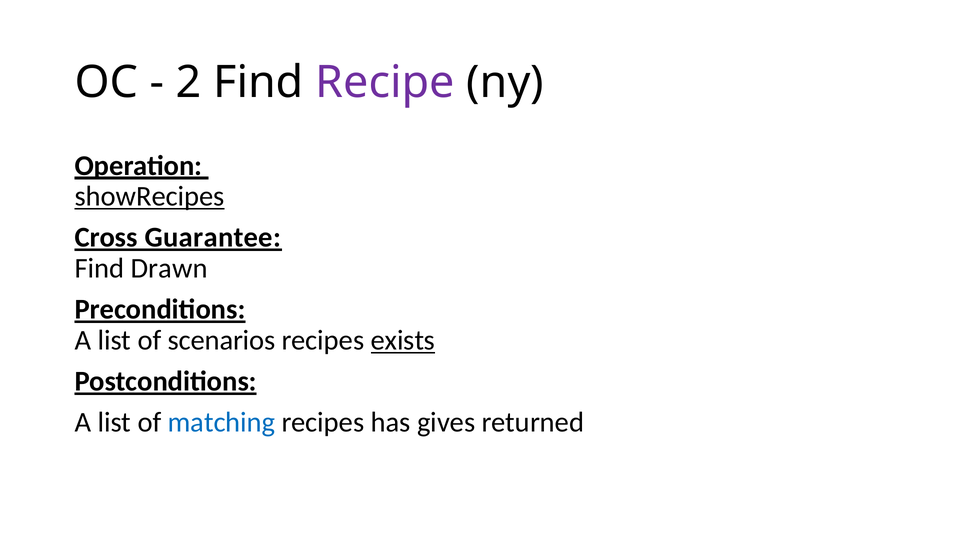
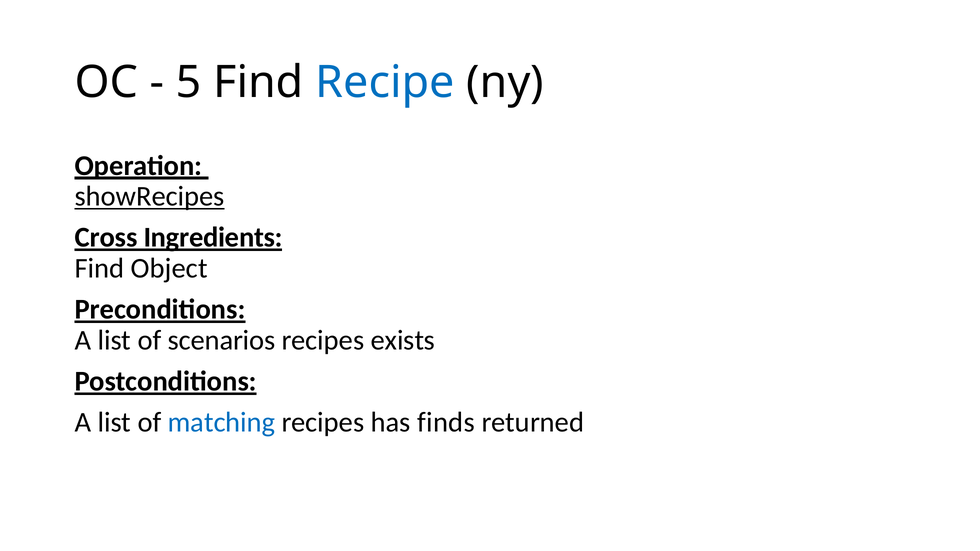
2: 2 -> 5
Recipe colour: purple -> blue
Guarantee: Guarantee -> Ingredients
Drawn: Drawn -> Object
exists underline: present -> none
gives: gives -> finds
